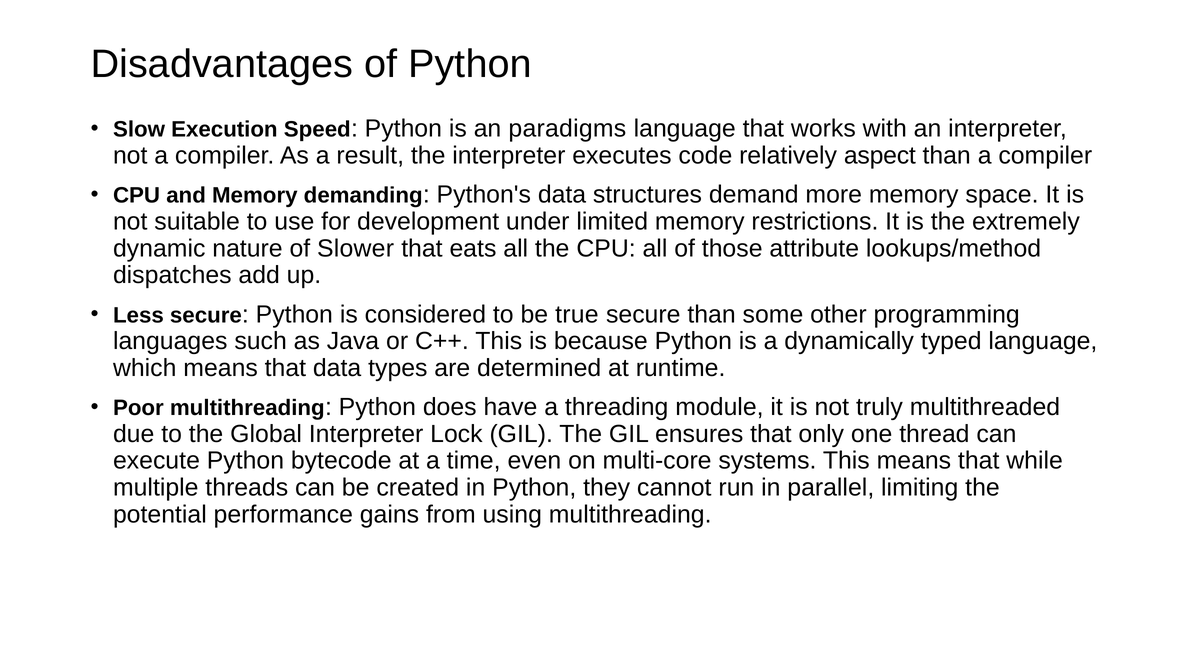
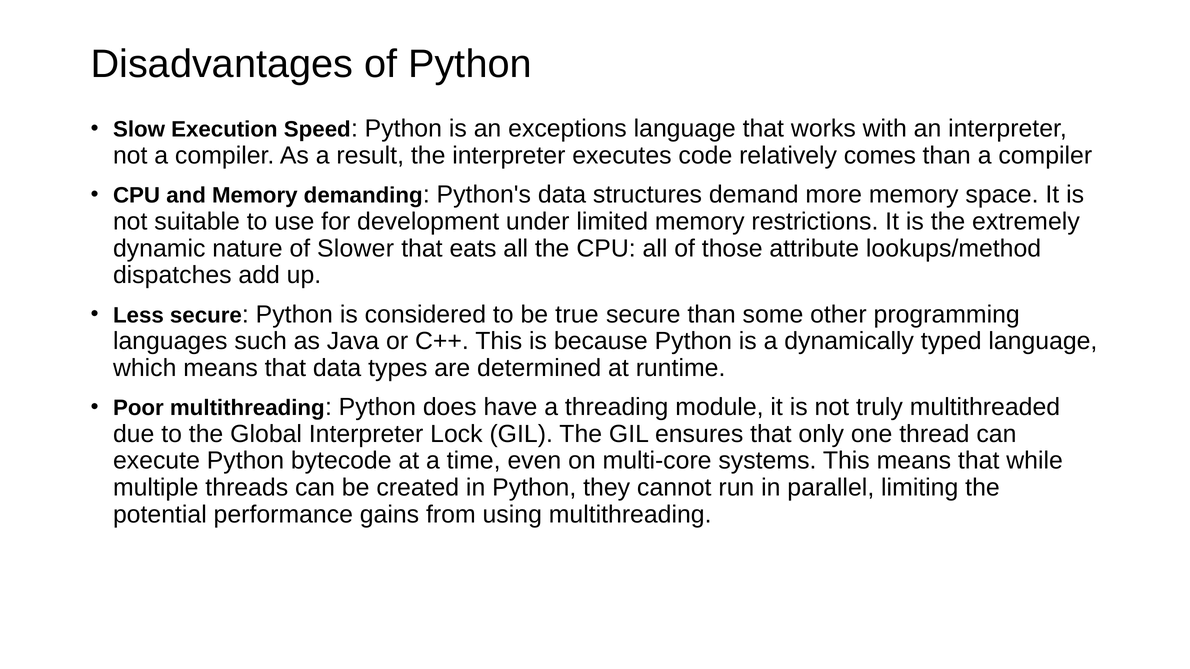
paradigms: paradigms -> exceptions
aspect: aspect -> comes
